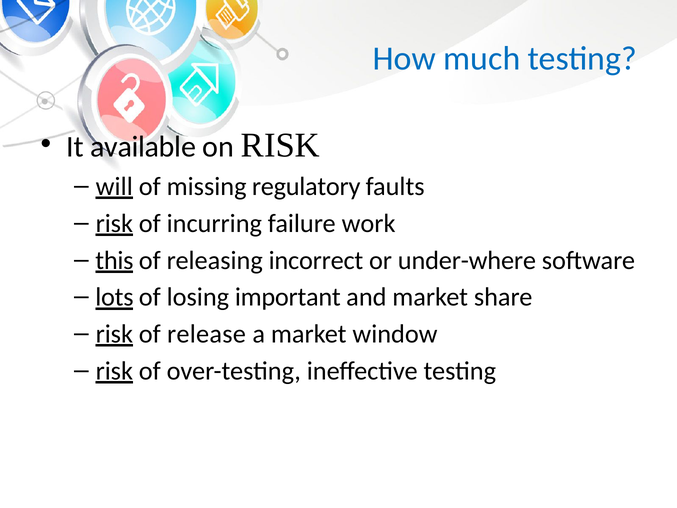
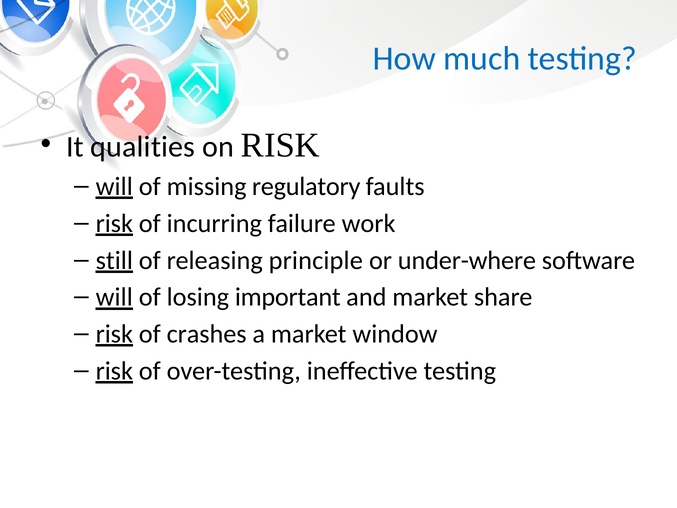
available: available -> qualities
this: this -> still
incorrect: incorrect -> principle
lots at (114, 297): lots -> will
release: release -> crashes
